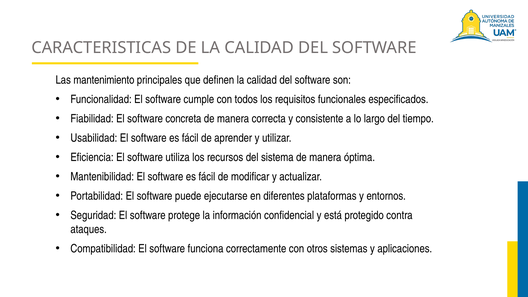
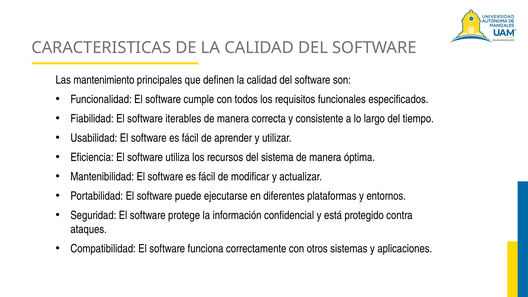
concreta: concreta -> iterables
